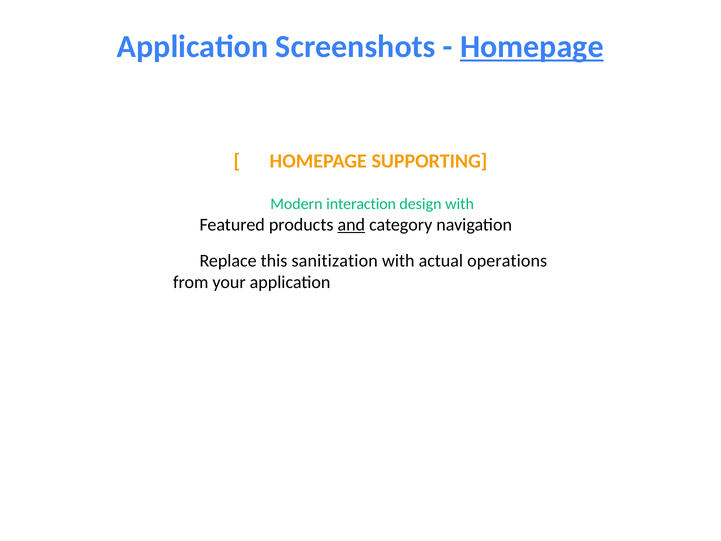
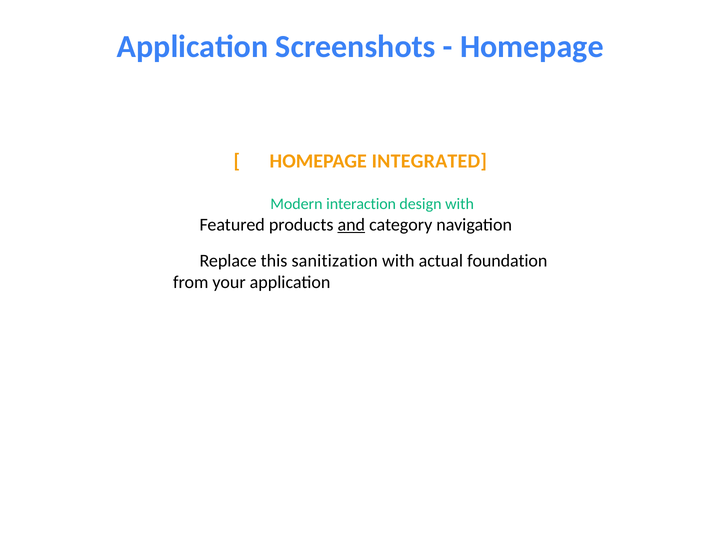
Homepage at (532, 47) underline: present -> none
SUPPORTING: SUPPORTING -> INTEGRATED
operations: operations -> foundation
